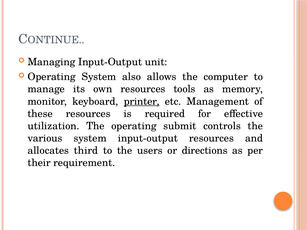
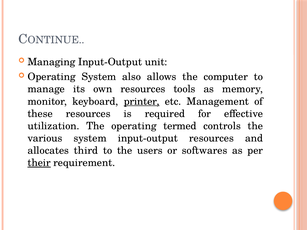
submit: submit -> termed
directions: directions -> softwares
their underline: none -> present
